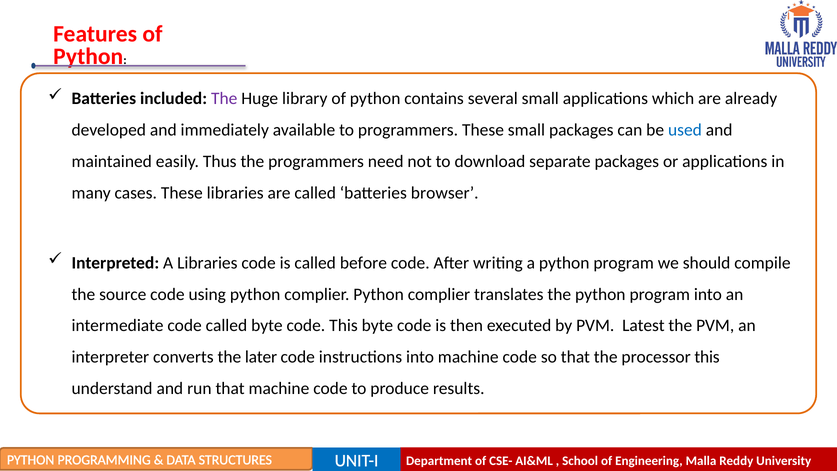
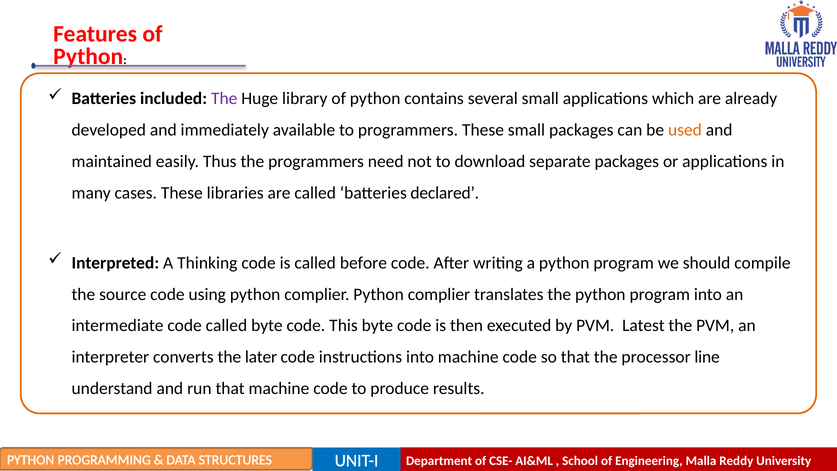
used colour: blue -> orange
browser: browser -> declared
A Libraries: Libraries -> Thinking
processor this: this -> line
